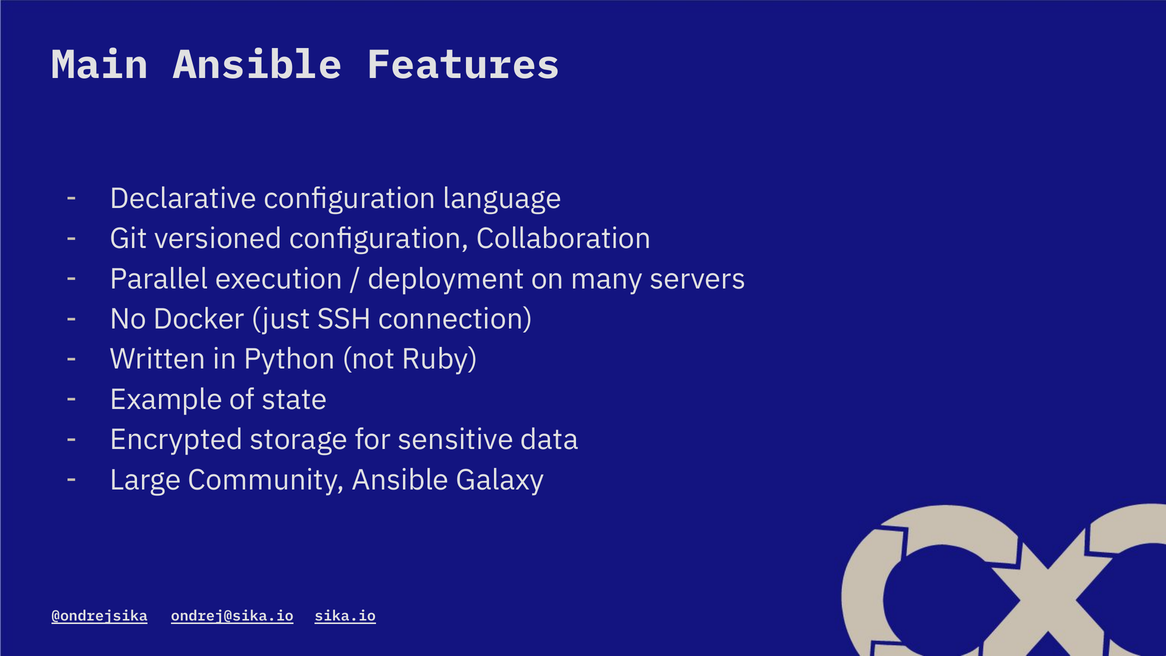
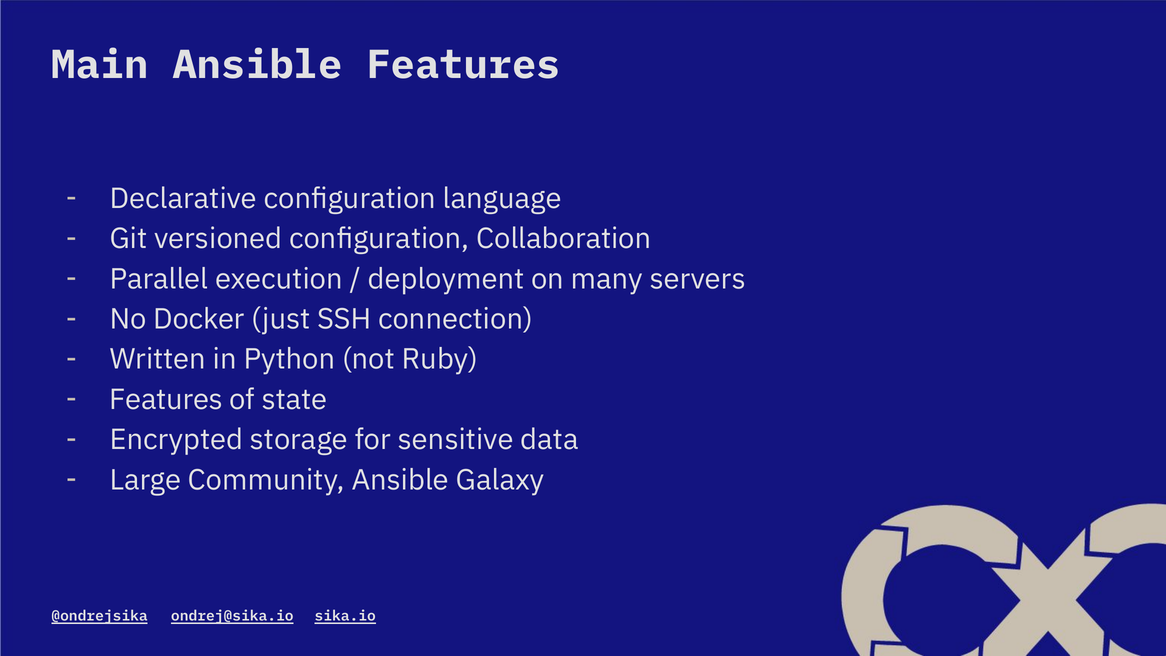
Example at (166, 400): Example -> Features
